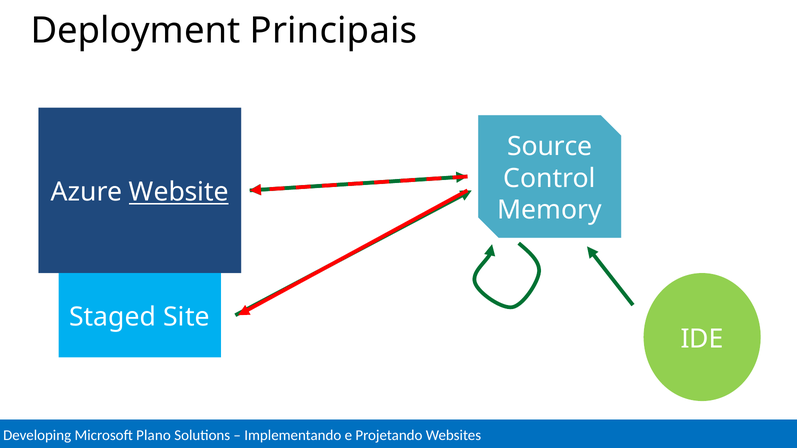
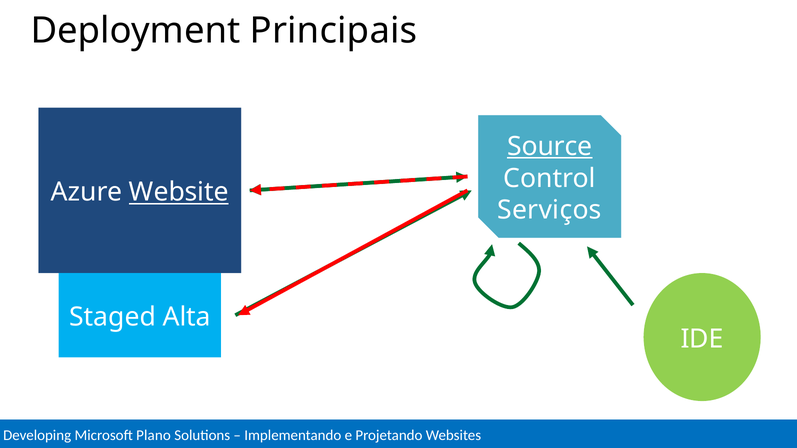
Source underline: none -> present
Memory: Memory -> Serviços
Site: Site -> Alta
